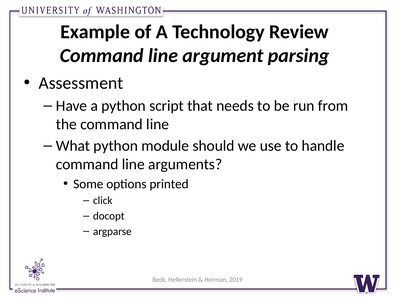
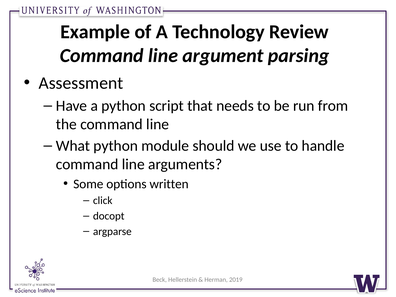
printed: printed -> written
